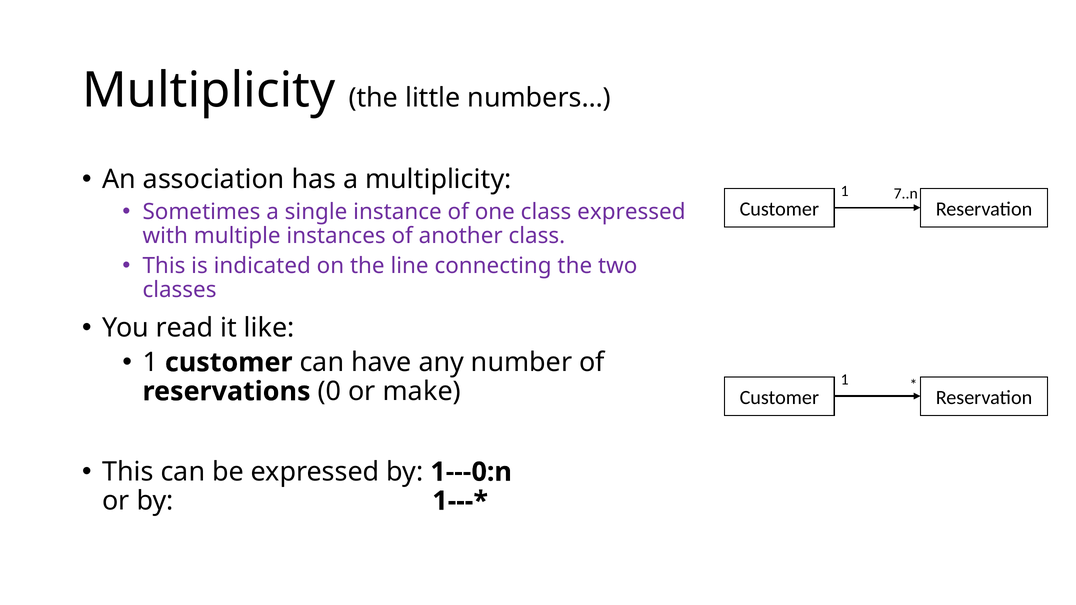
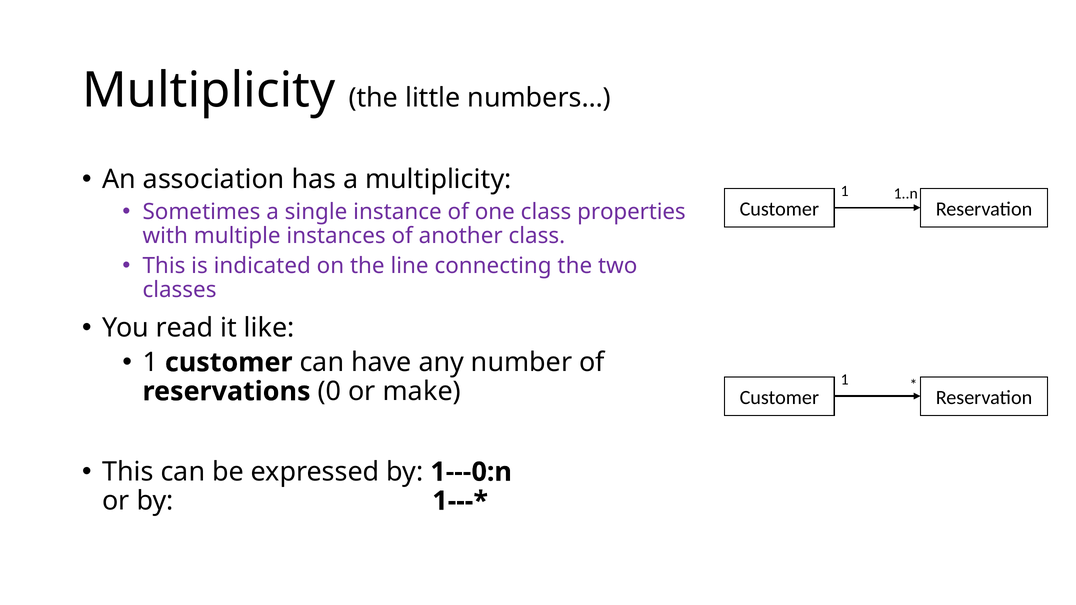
7..n: 7..n -> 1..n
class expressed: expressed -> properties
